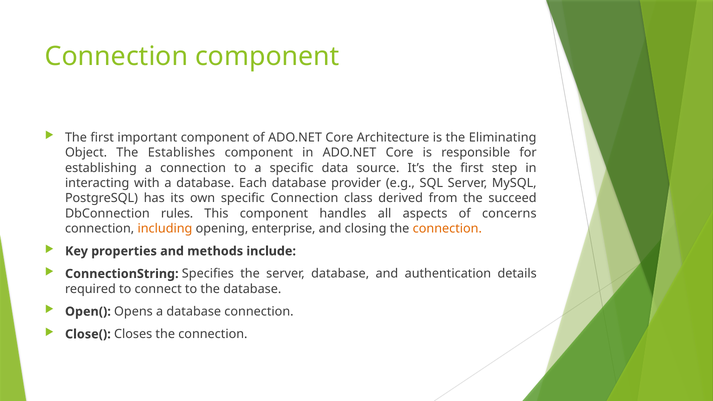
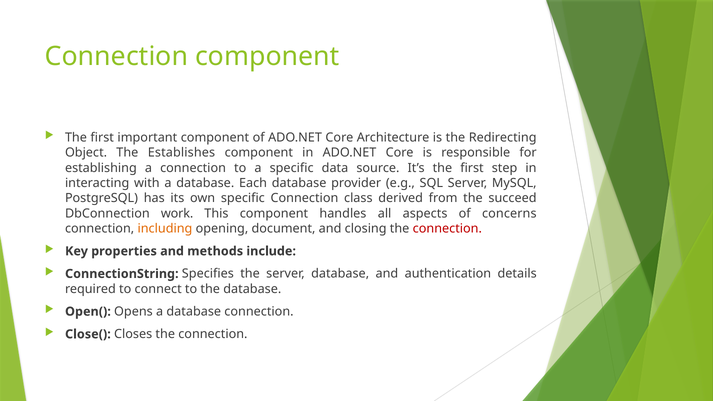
Eliminating: Eliminating -> Redirecting
rules: rules -> work
enterprise: enterprise -> document
connection at (447, 229) colour: orange -> red
